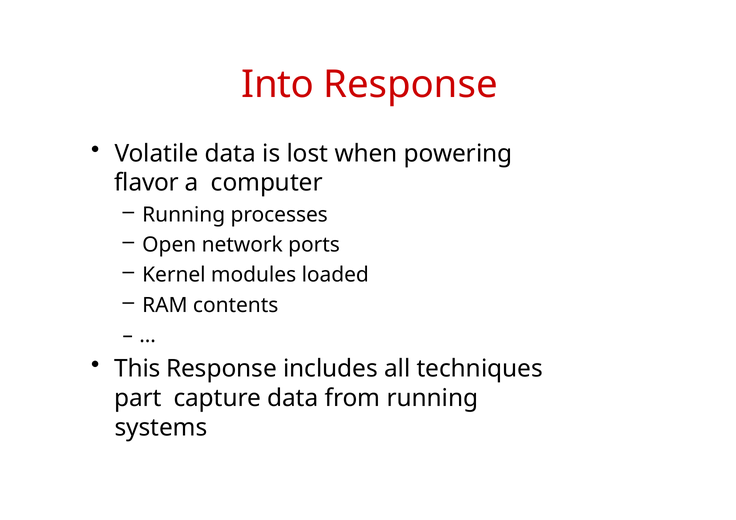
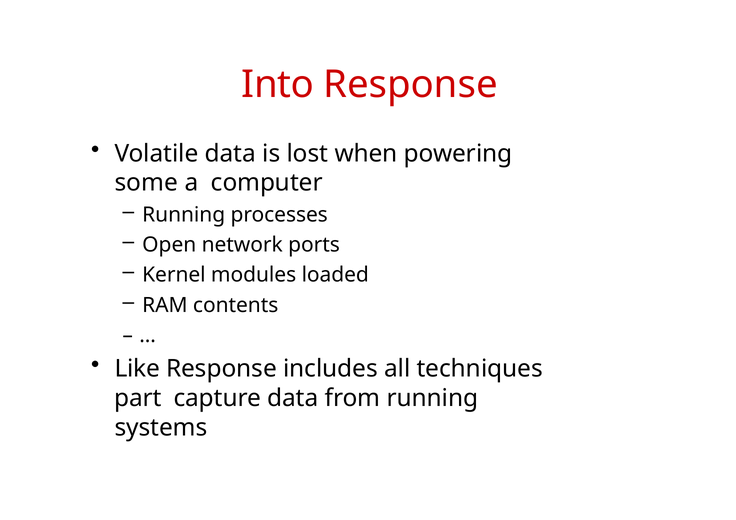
flavor: flavor -> some
This: This -> Like
